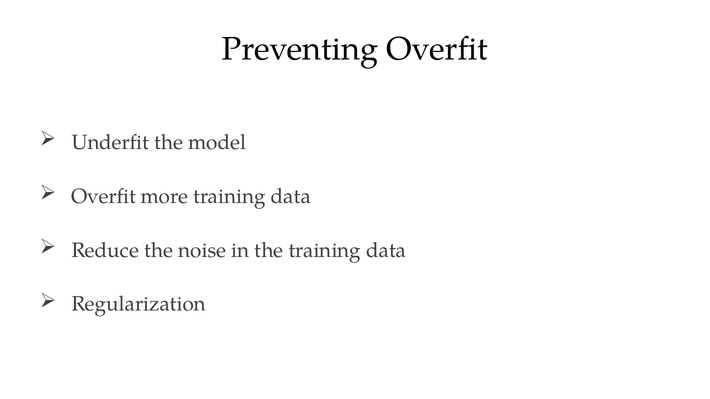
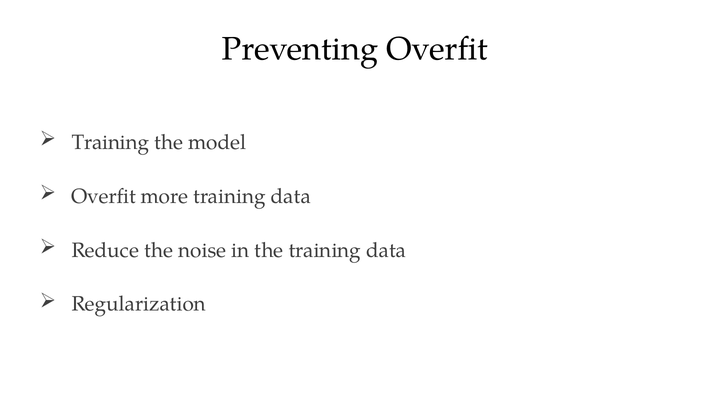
Underfit at (110, 142): Underfit -> Training
